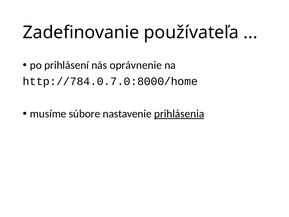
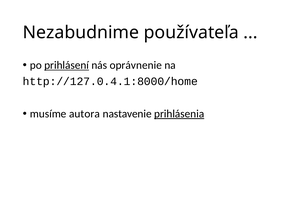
Zadefinovanie: Zadefinovanie -> Nezabudnime
prihlásení underline: none -> present
http://784.0.7.0:8000/home: http://784.0.7.0:8000/home -> http://127.0.4.1:8000/home
súbore: súbore -> autora
